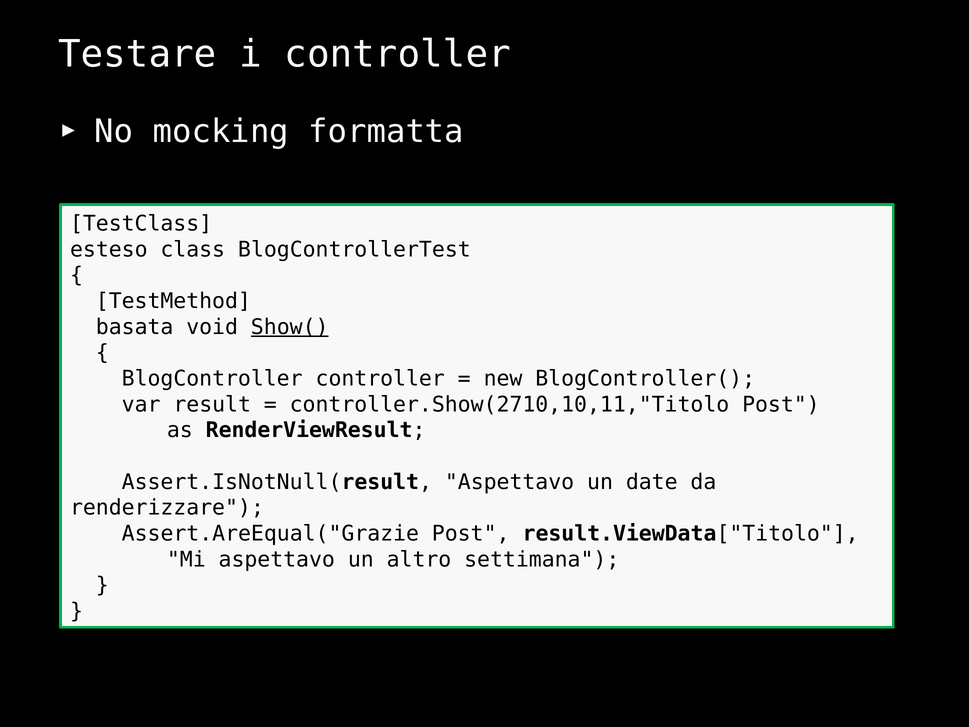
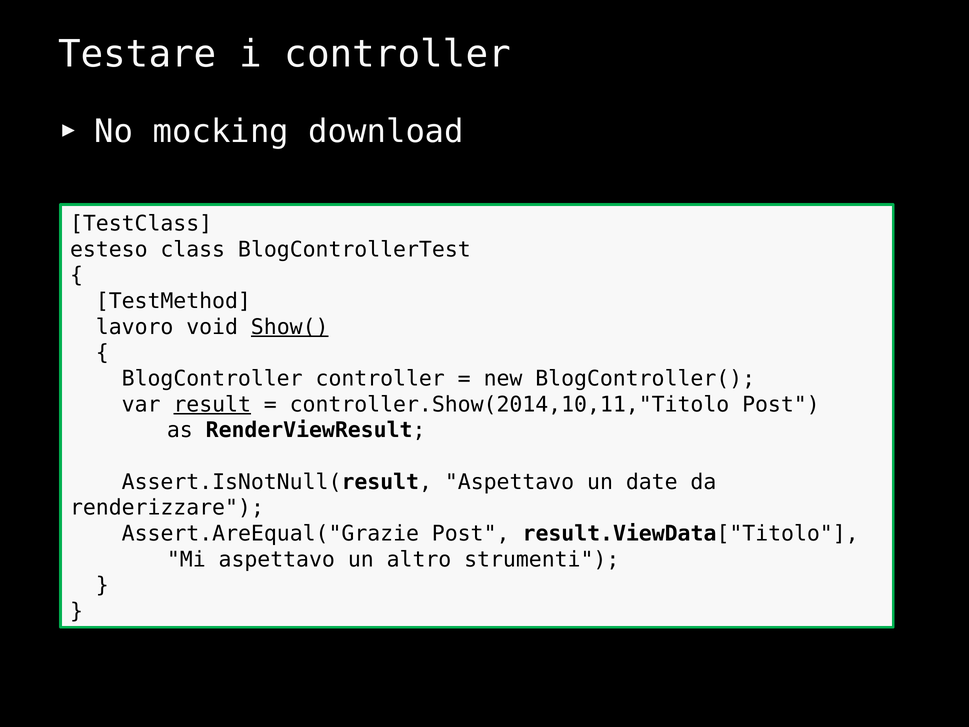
formatta: formatta -> download
basata: basata -> lavoro
result underline: none -> present
controller.Show(2710,10,11,"Titolo: controller.Show(2710,10,11,"Titolo -> controller.Show(2014,10,11,"Titolo
settimana: settimana -> strumenti
